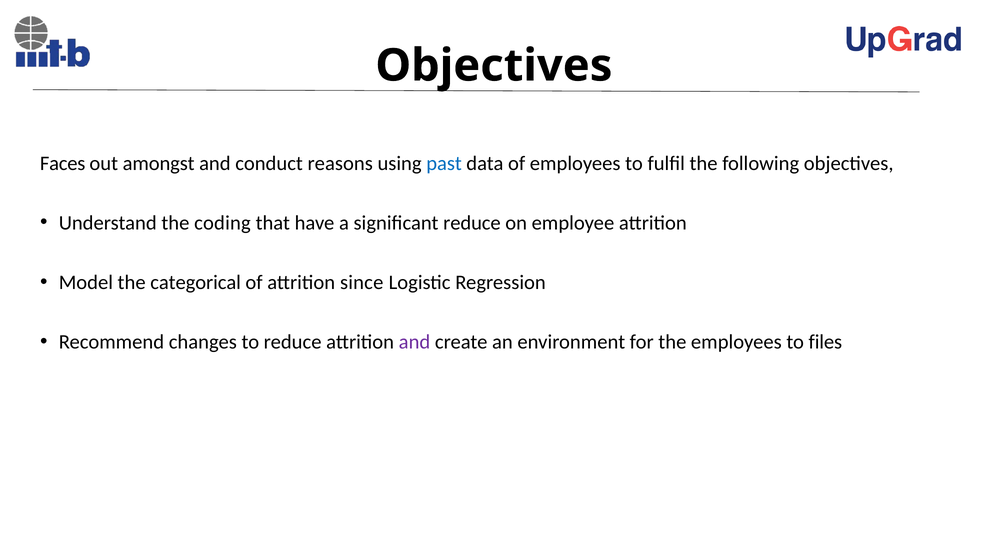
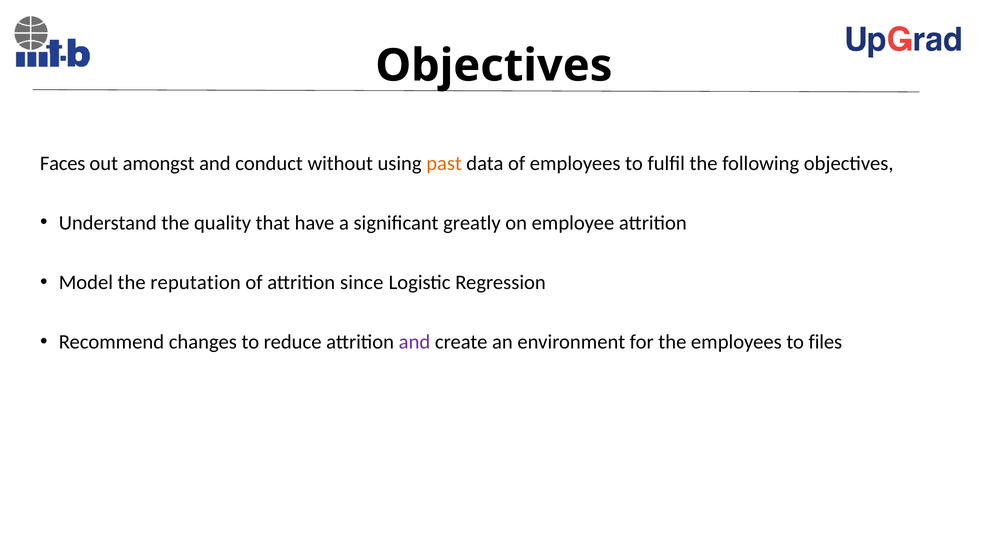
reasons: reasons -> without
past colour: blue -> orange
coding: coding -> quality
significant reduce: reduce -> greatly
categorical: categorical -> reputation
